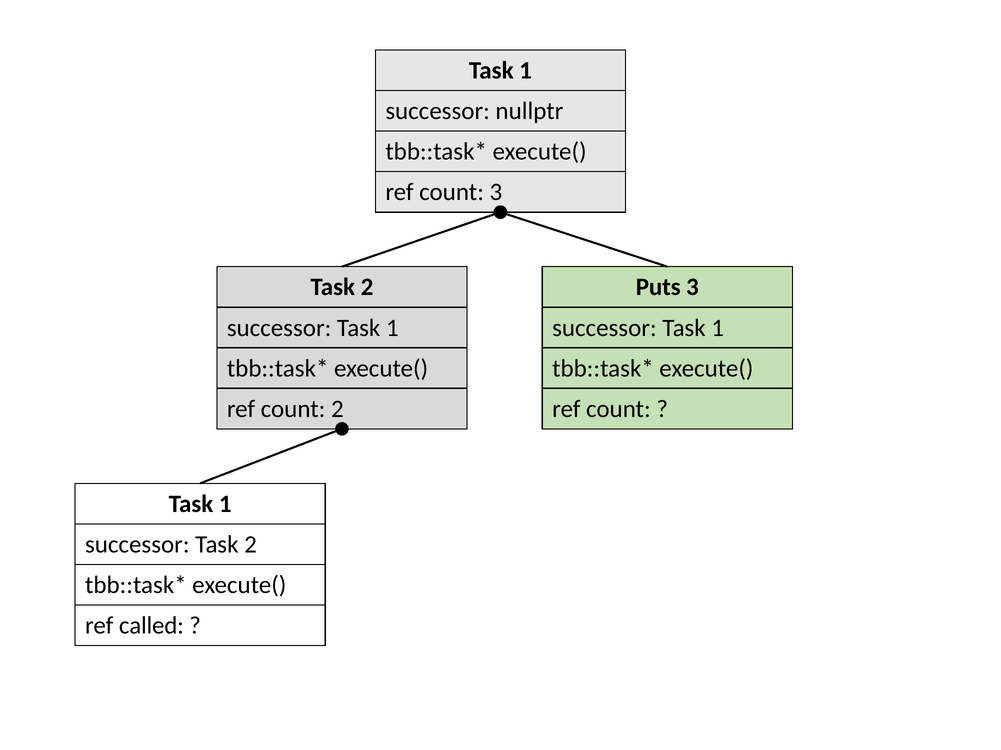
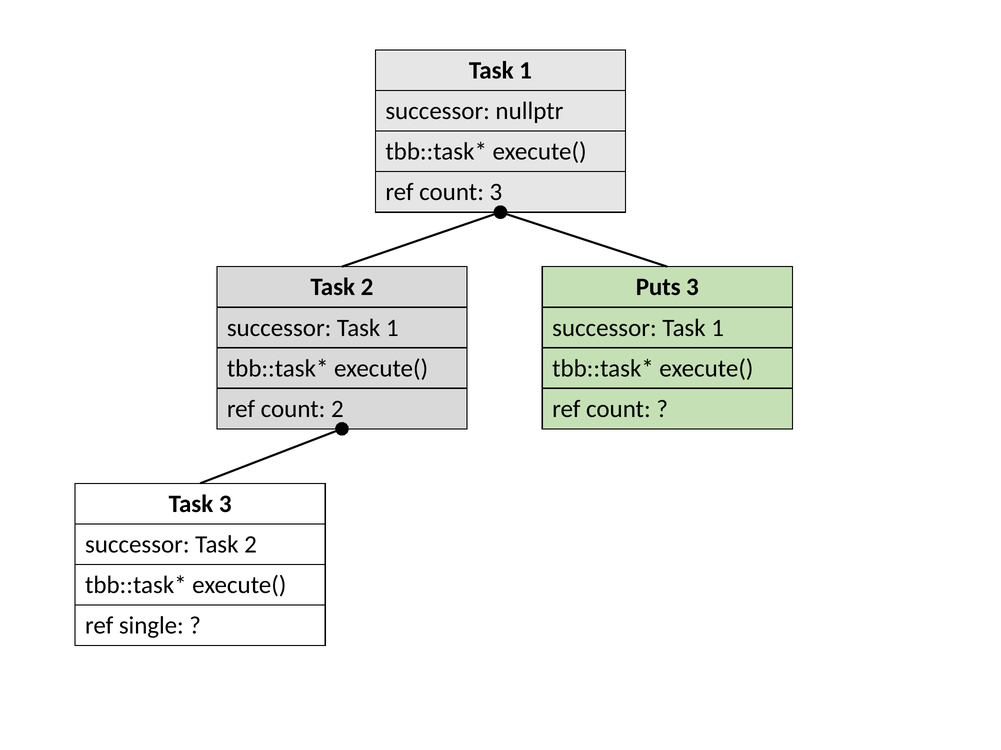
1 at (225, 504): 1 -> 3
called: called -> single
